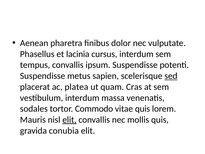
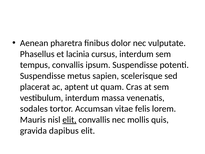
sed underline: present -> none
platea: platea -> aptent
Commodo: Commodo -> Accumsan
vitae quis: quis -> felis
conubia: conubia -> dapibus
